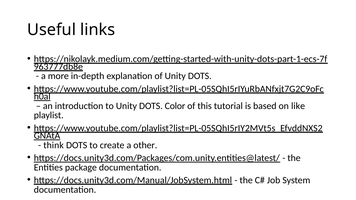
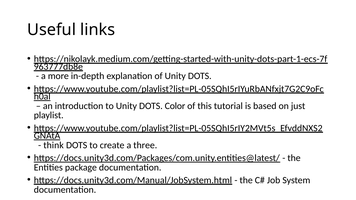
like: like -> just
other: other -> three
